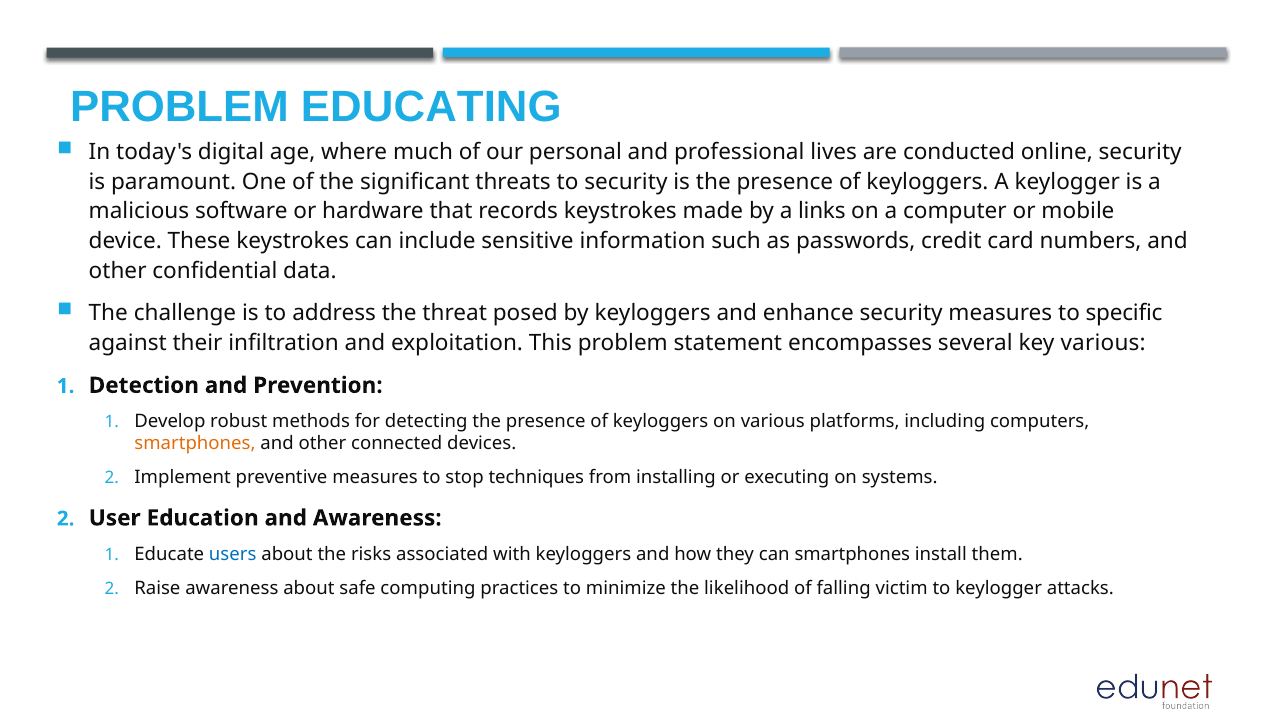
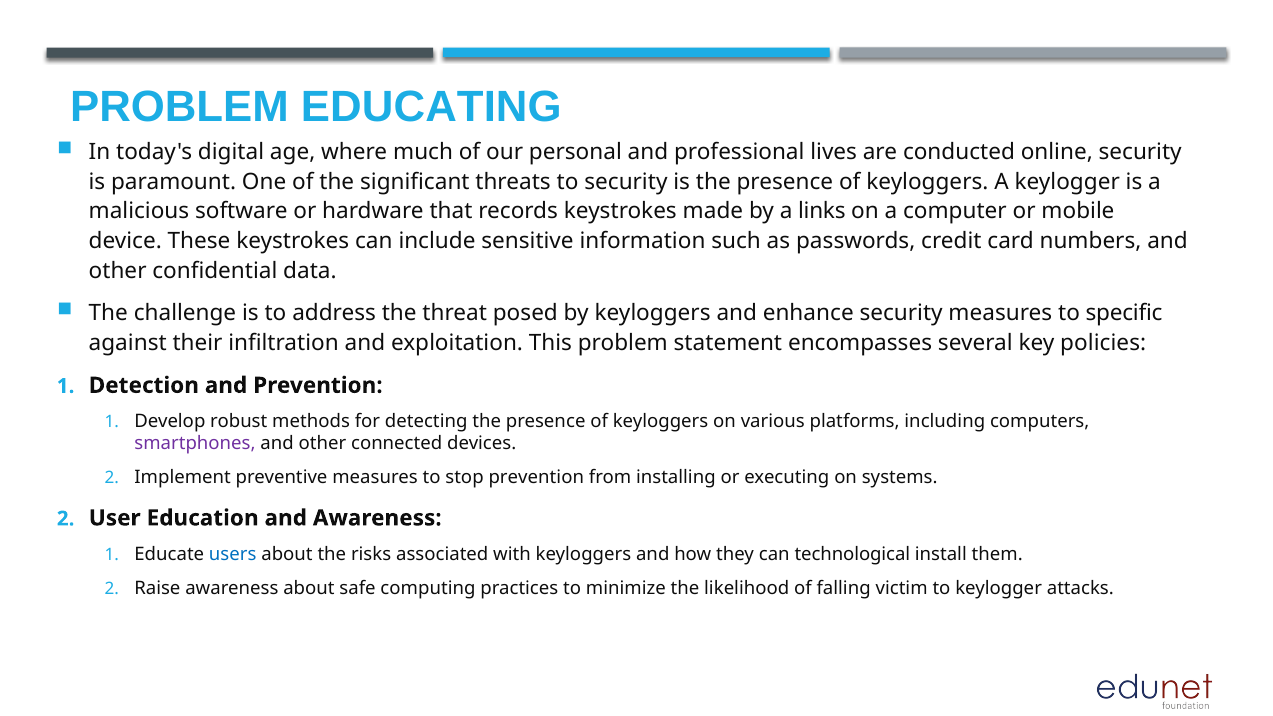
key various: various -> policies
smartphones at (195, 444) colour: orange -> purple
stop techniques: techniques -> prevention
can smartphones: smartphones -> technological
